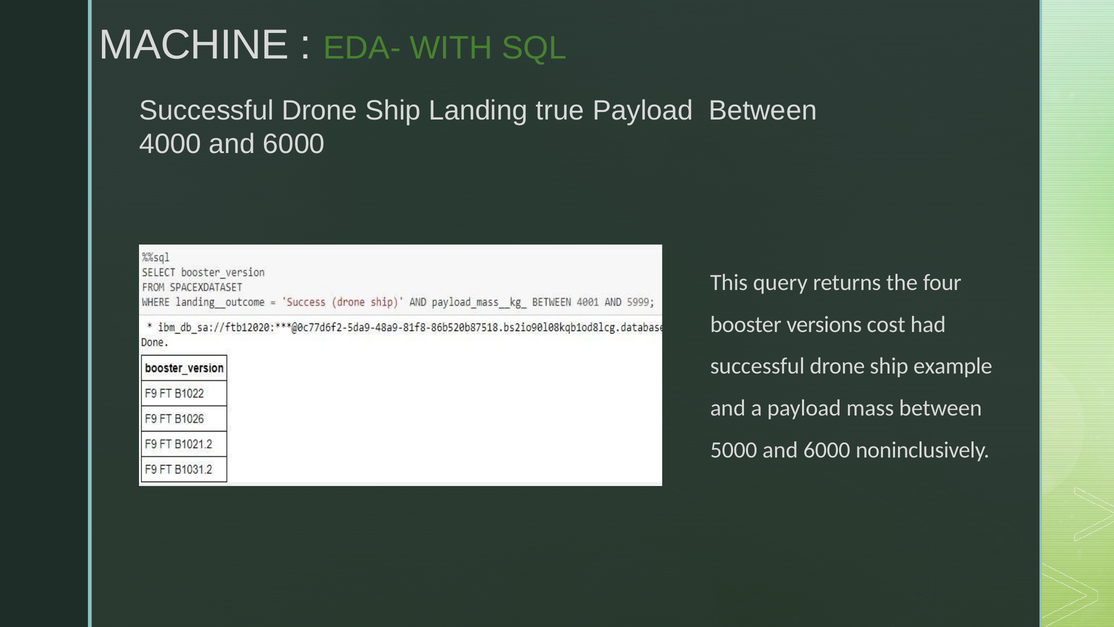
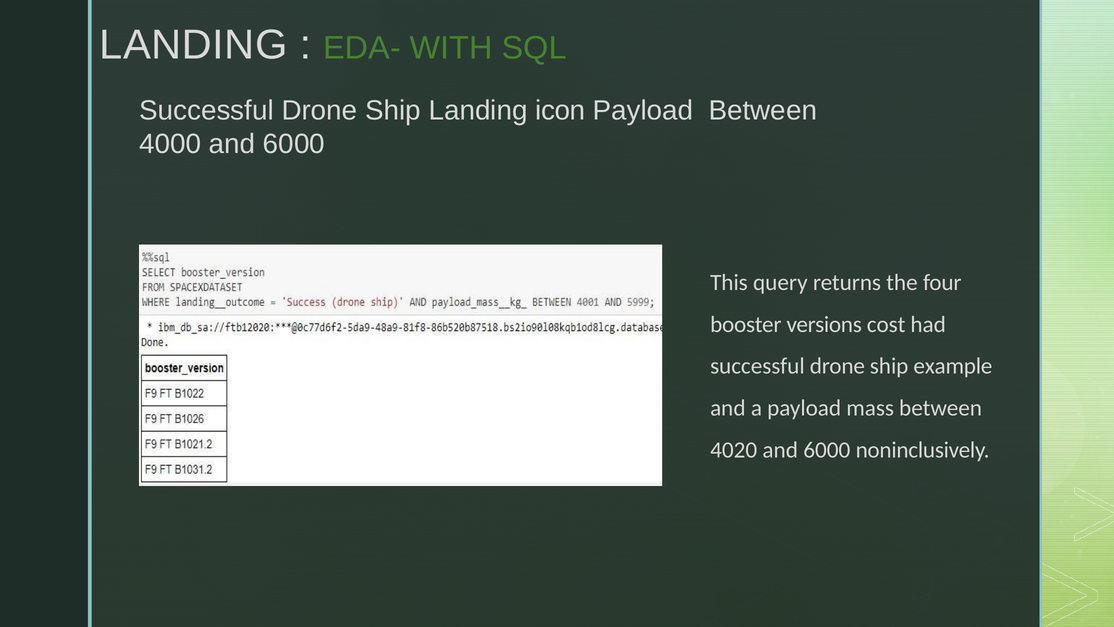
MACHINE at (194, 45): MACHINE -> LANDING
true: true -> icon
5000: 5000 -> 4020
